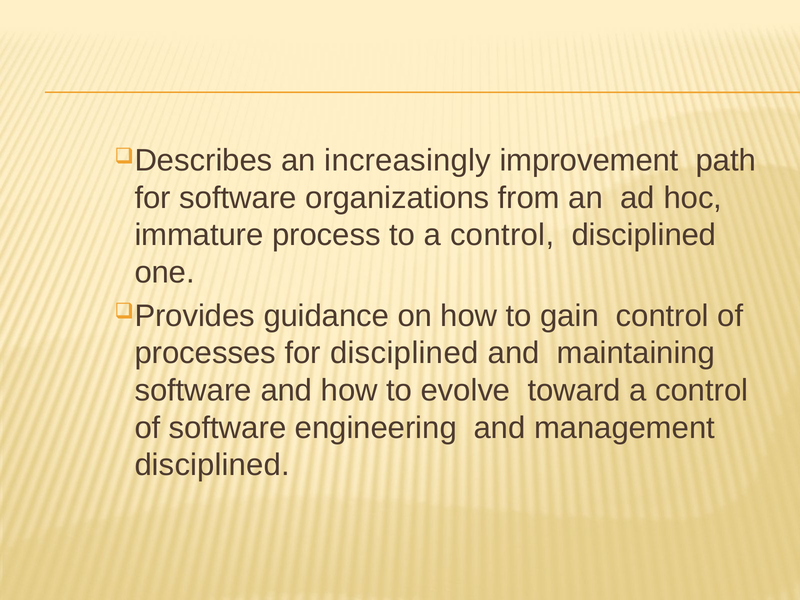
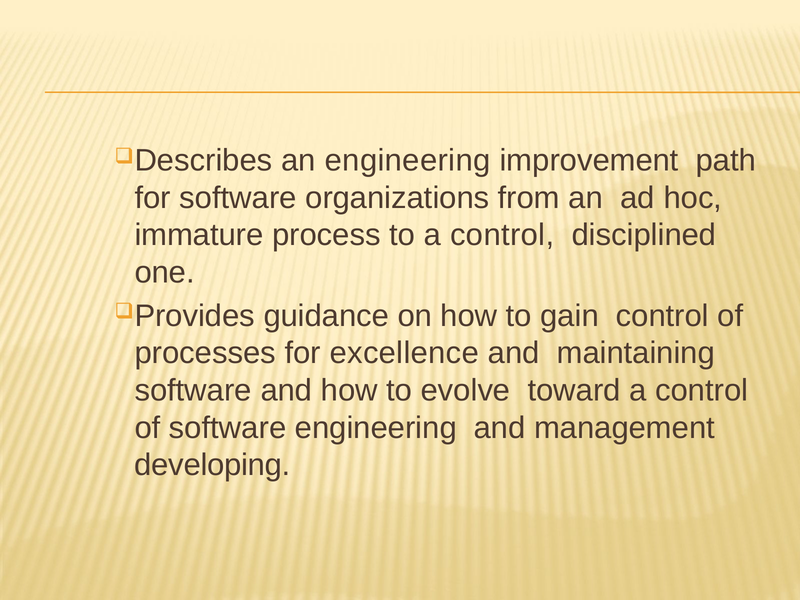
an increasingly: increasingly -> engineering
for disciplined: disciplined -> excellence
disciplined at (212, 465): disciplined -> developing
